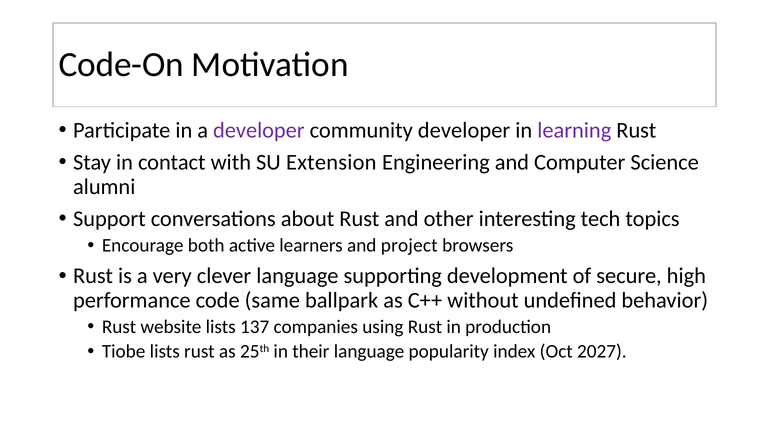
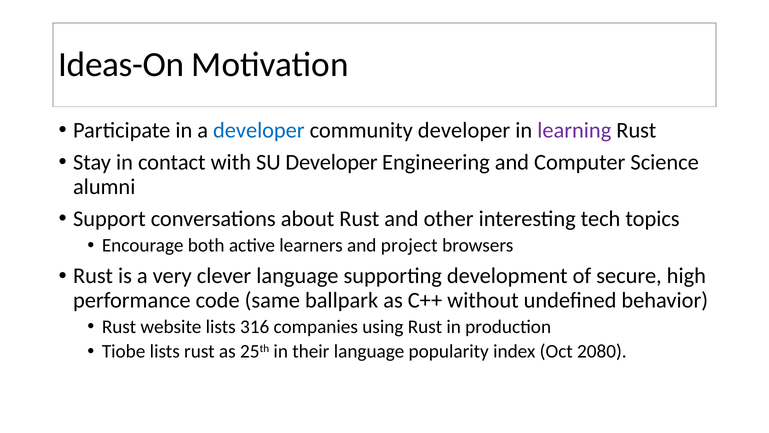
Code-On: Code-On -> Ideas-On
developer at (259, 130) colour: purple -> blue
SU Extension: Extension -> Developer
137: 137 -> 316
2027: 2027 -> 2080
